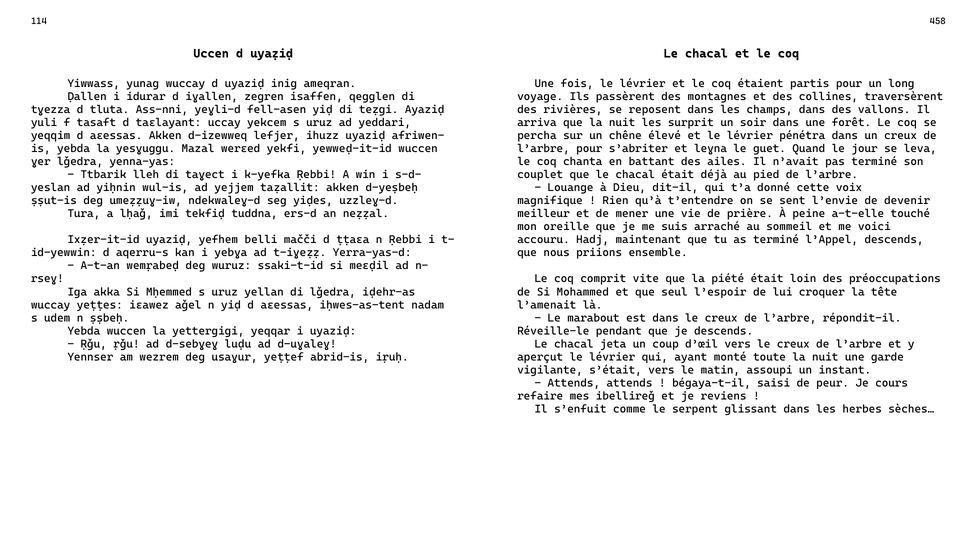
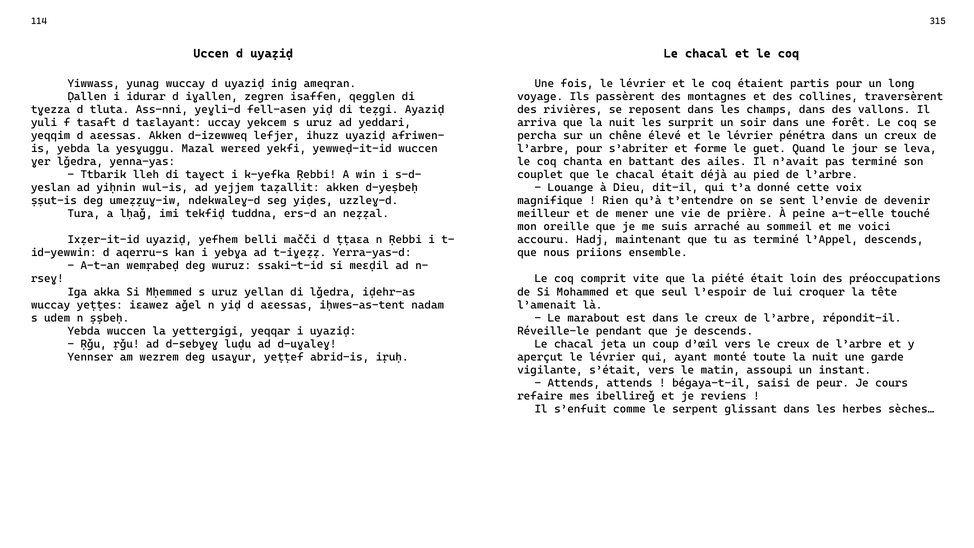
458: 458 -> 315
leɣna: leɣna -> forme
